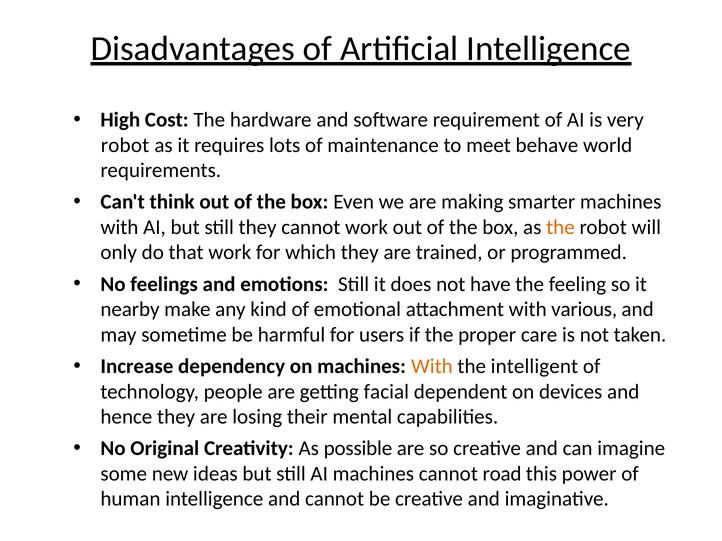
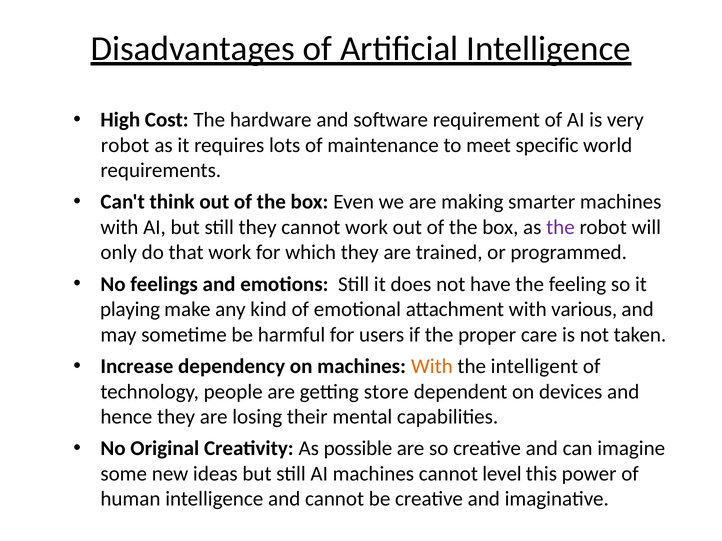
behave: behave -> specific
the at (560, 228) colour: orange -> purple
nearby: nearby -> playing
facial: facial -> store
road: road -> level
